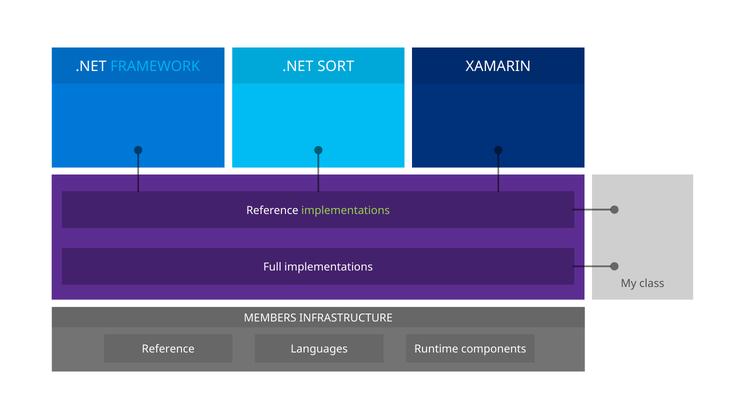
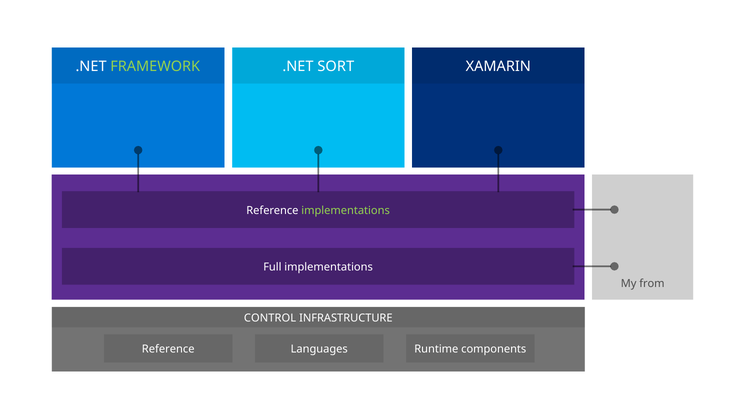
FRAMEWORK colour: light blue -> light green
class: class -> from
MEMBERS: MEMBERS -> CONTROL
